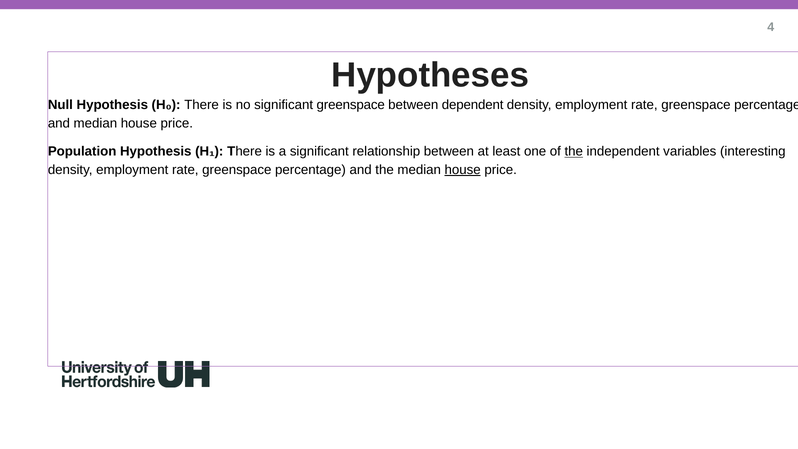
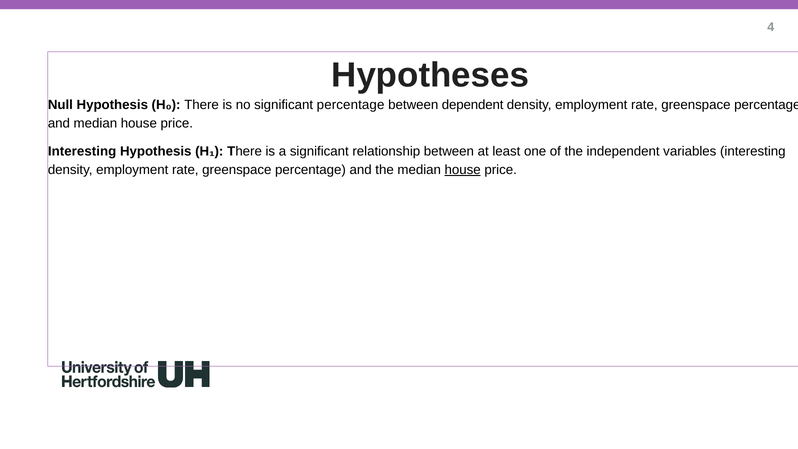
significant greenspace: greenspace -> percentage
Population at (82, 152): Population -> Interesting
the at (574, 152) underline: present -> none
